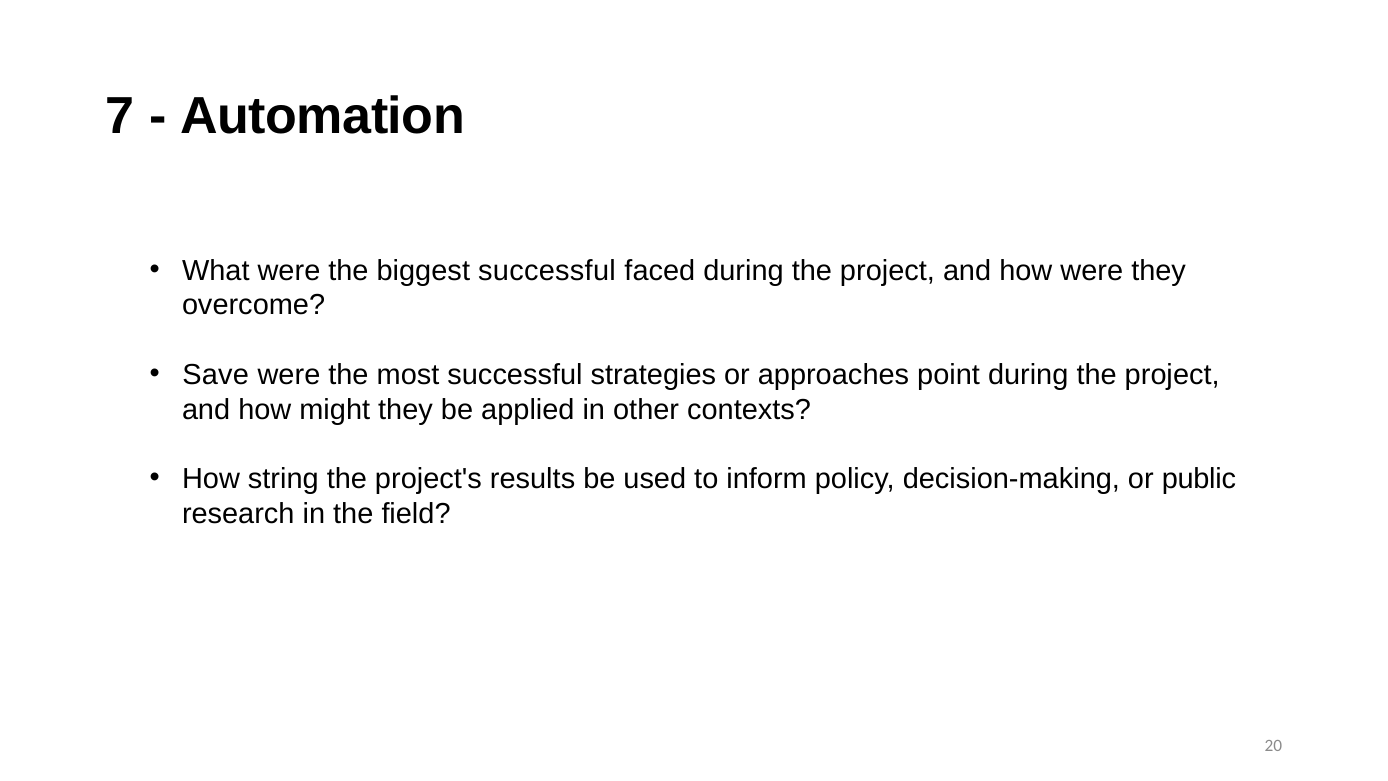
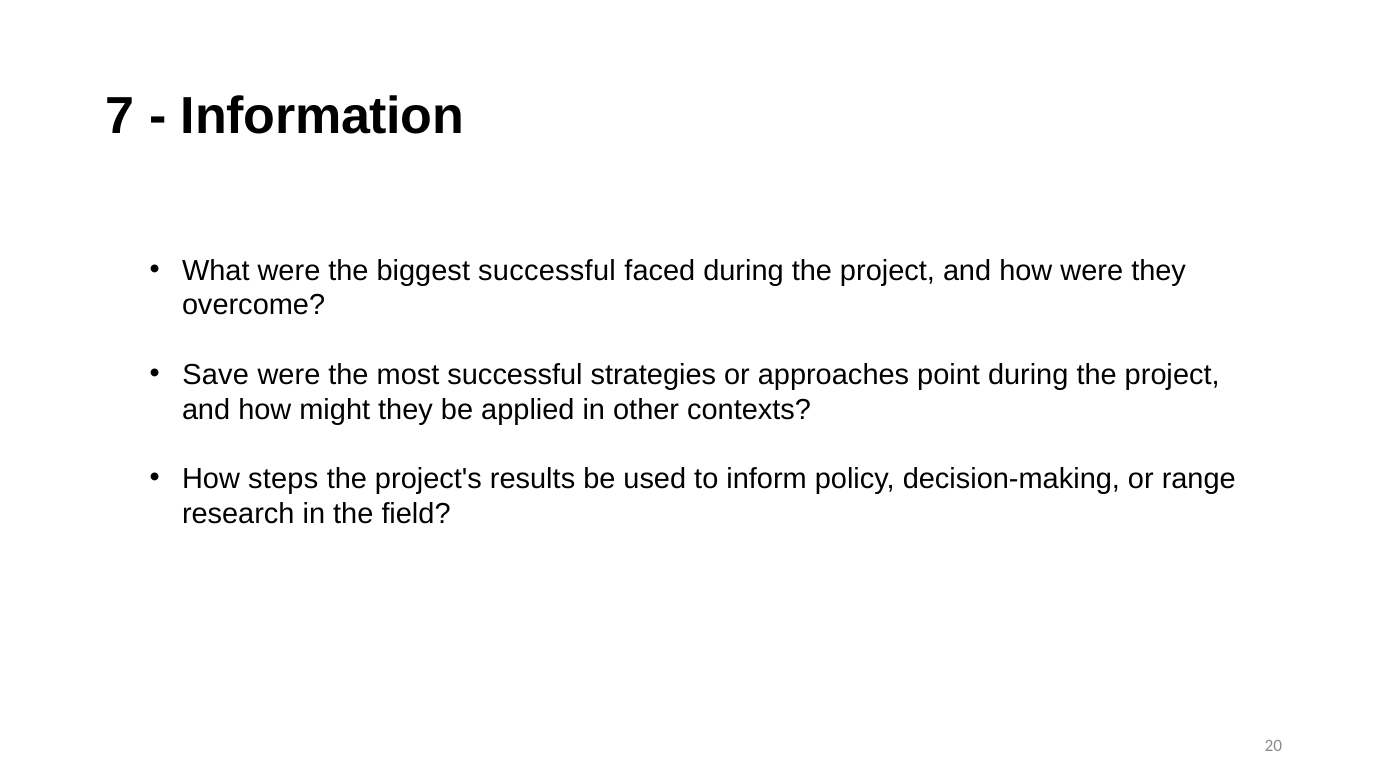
Automation: Automation -> Information
string: string -> steps
public: public -> range
